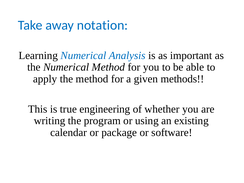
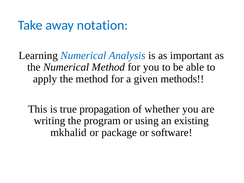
engineering: engineering -> propagation
calendar: calendar -> mkhalid
